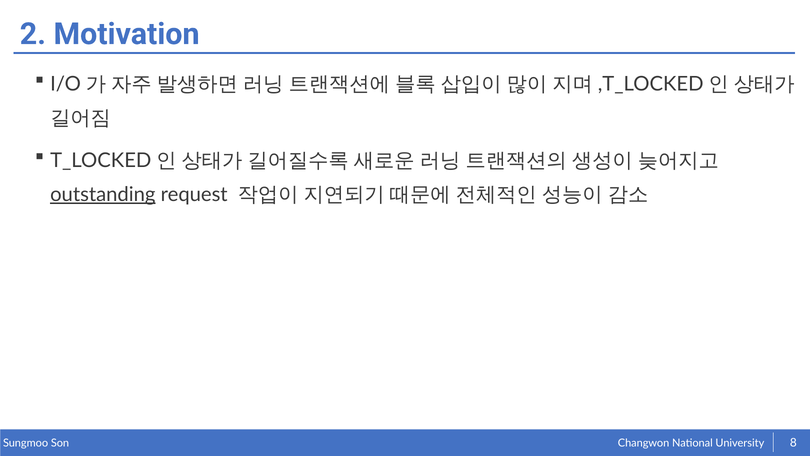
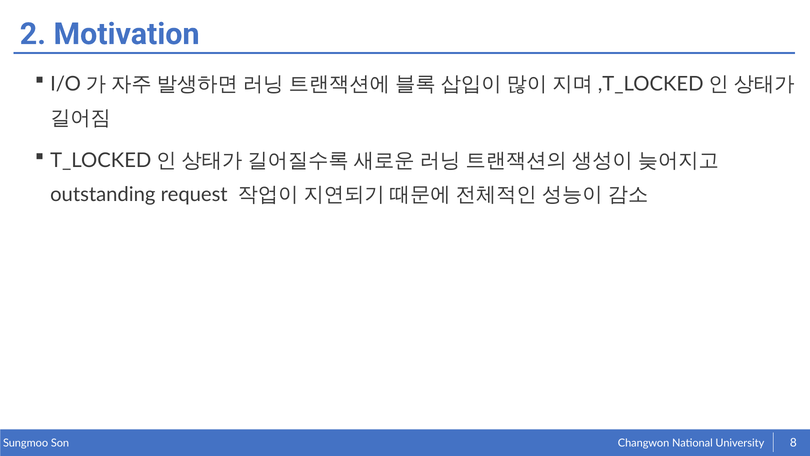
outstanding underline: present -> none
